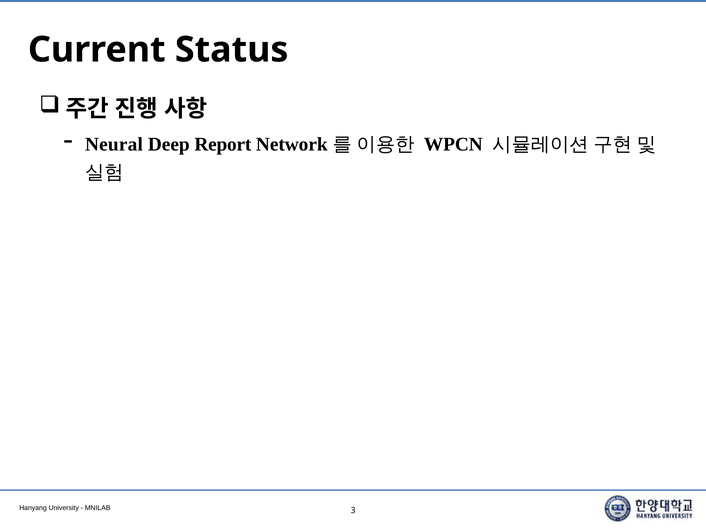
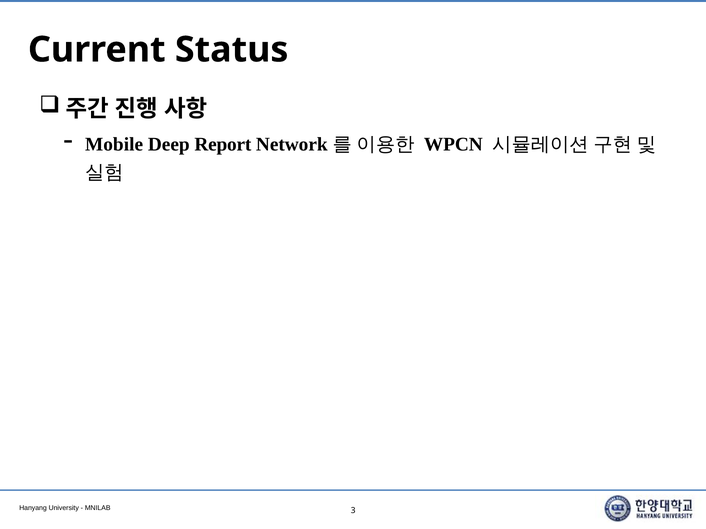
Neural: Neural -> Mobile
